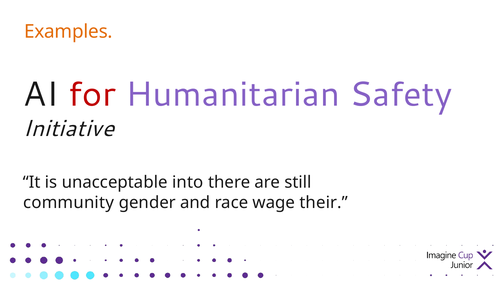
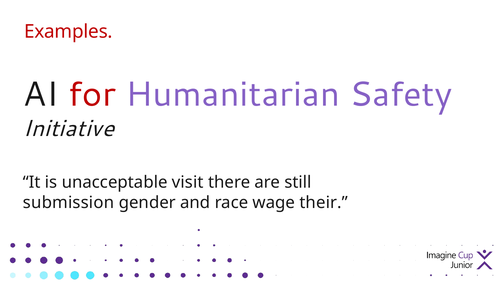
Examples colour: orange -> red
into: into -> visit
community: community -> submission
